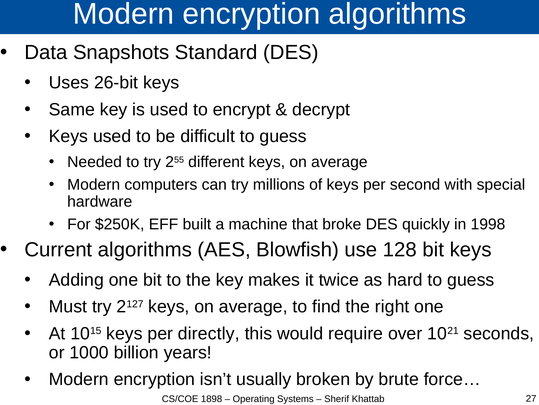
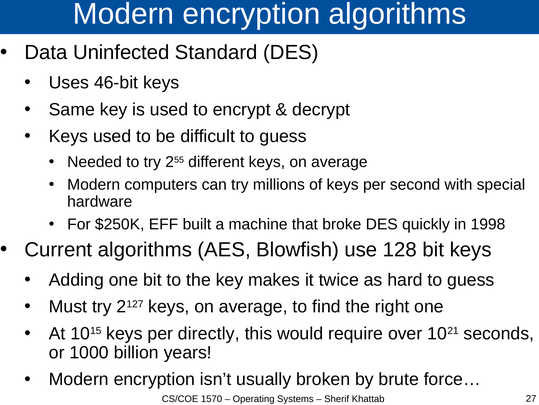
Snapshots: Snapshots -> Uninfected
26-bit: 26-bit -> 46-bit
1898: 1898 -> 1570
